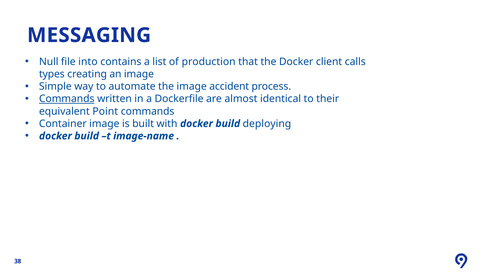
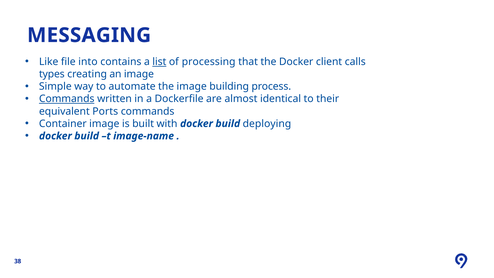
Null: Null -> Like
list underline: none -> present
production: production -> processing
accident: accident -> building
Point: Point -> Ports
